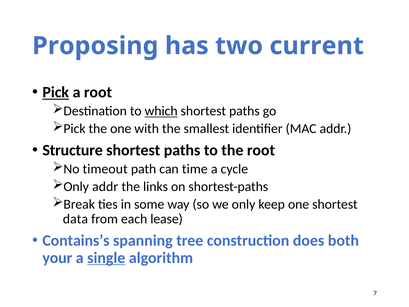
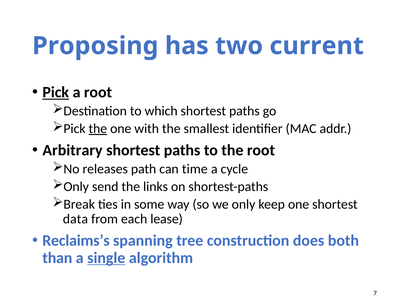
which underline: present -> none
the at (98, 129) underline: none -> present
Structure: Structure -> Arbitrary
timeout: timeout -> releases
Only addr: addr -> send
Contains’s: Contains’s -> Reclaims’s
your: your -> than
